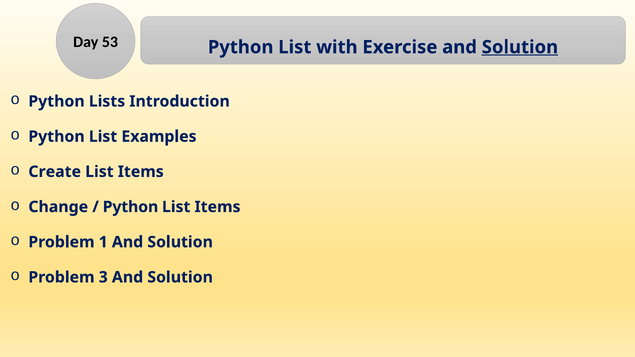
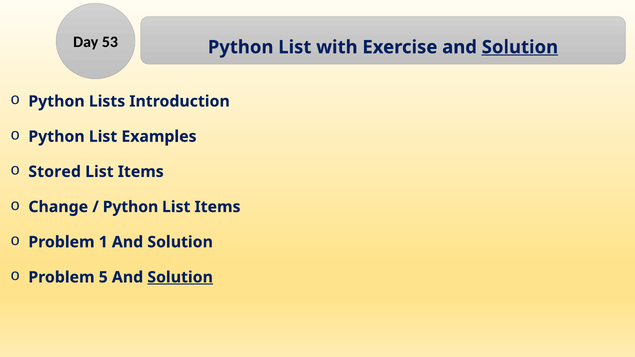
Create: Create -> Stored
3: 3 -> 5
Solution at (180, 277) underline: none -> present
